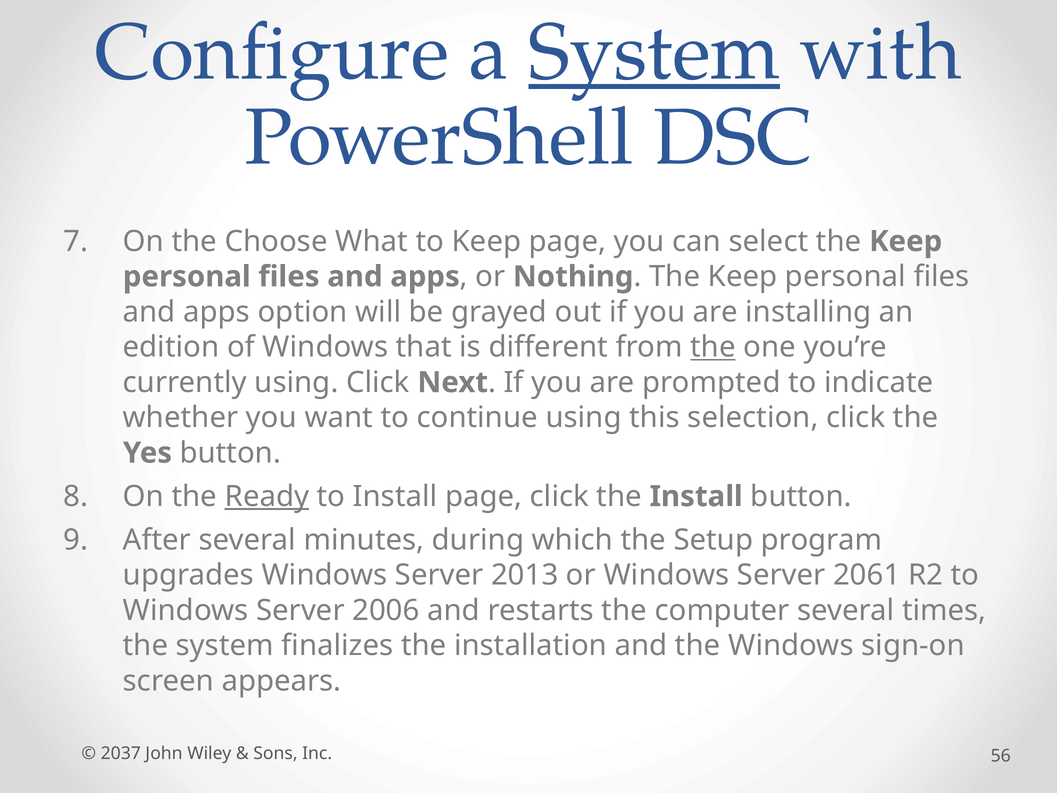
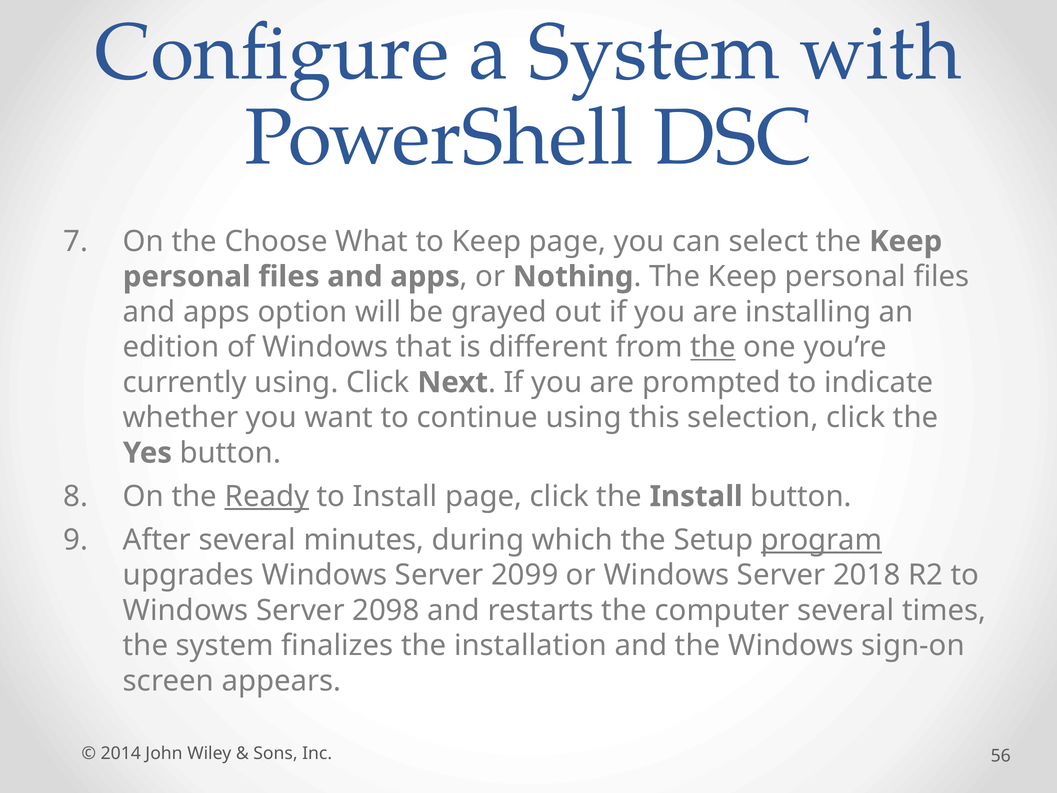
System at (654, 52) underline: present -> none
program underline: none -> present
2013: 2013 -> 2099
2061: 2061 -> 2018
2006: 2006 -> 2098
2037: 2037 -> 2014
